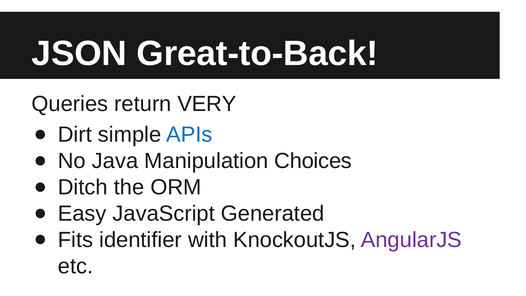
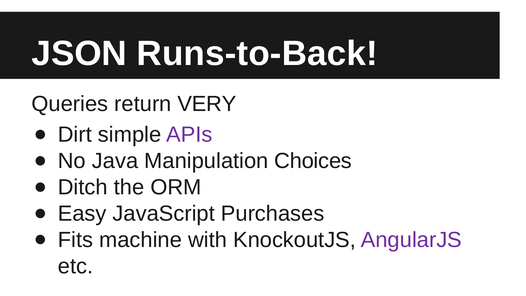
Great-to-Back: Great-to-Back -> Runs-to-Back
APIs colour: blue -> purple
Generated: Generated -> Purchases
identifier: identifier -> machine
